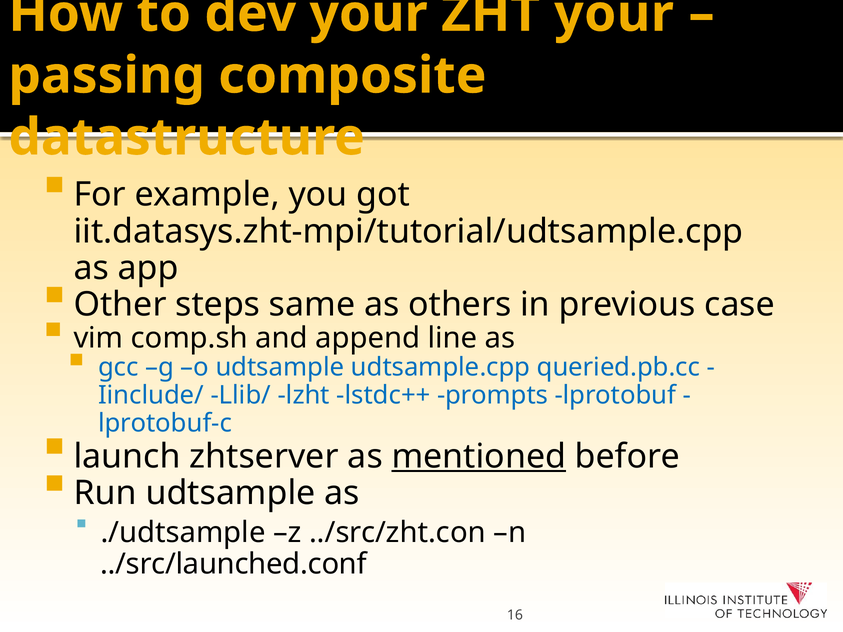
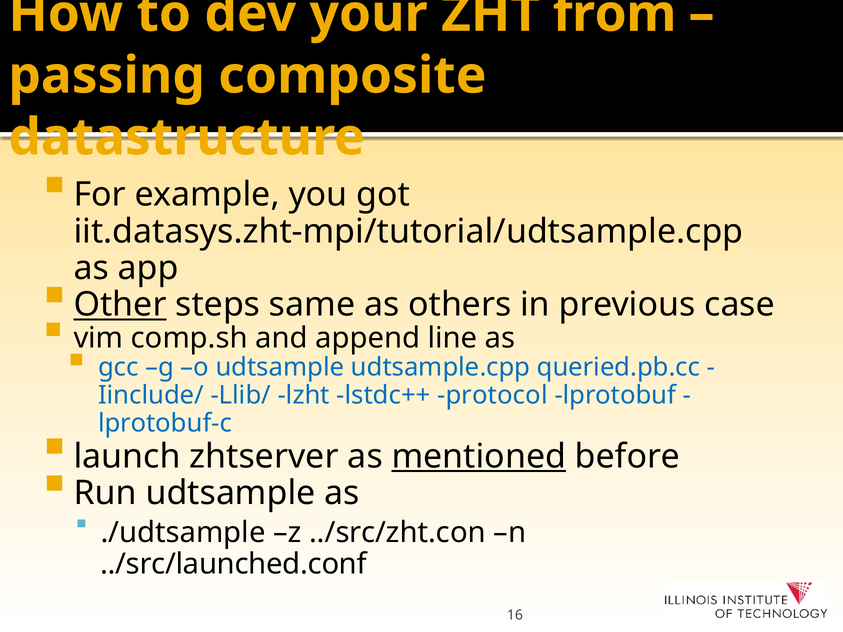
ZHT your: your -> from
Other underline: none -> present
prompts: prompts -> protocol
